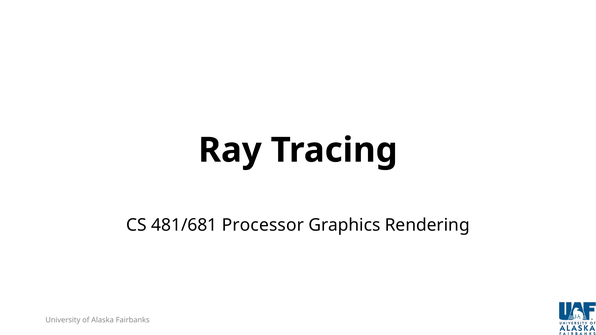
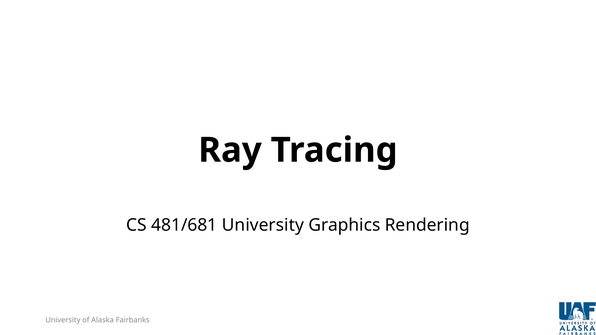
481/681 Processor: Processor -> University
